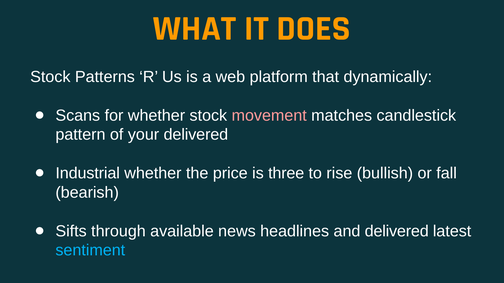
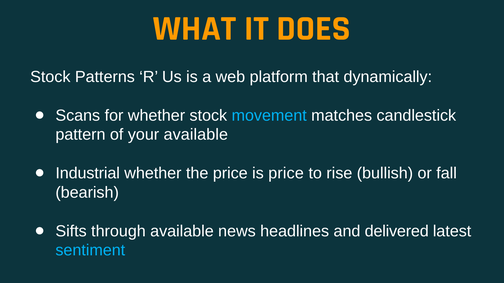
movement colour: pink -> light blue
your delivered: delivered -> available
is three: three -> price
